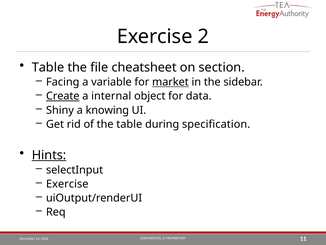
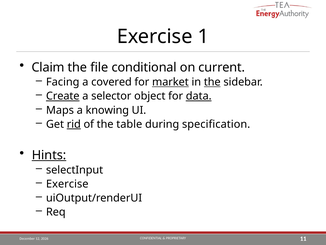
2: 2 -> 1
Table at (48, 67): Table -> Claim
cheatsheet: cheatsheet -> conditional
section: section -> current
variable: variable -> covered
the at (212, 82) underline: none -> present
internal: internal -> selector
data underline: none -> present
Shiny: Shiny -> Maps
rid underline: none -> present
